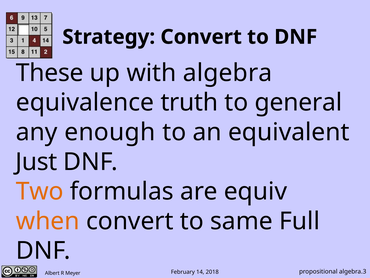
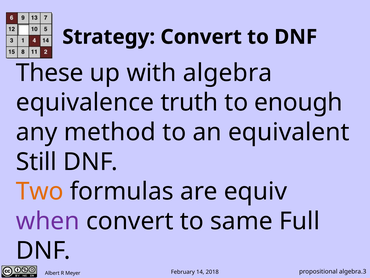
general: general -> enough
enough: enough -> method
Just: Just -> Still
when colour: orange -> purple
